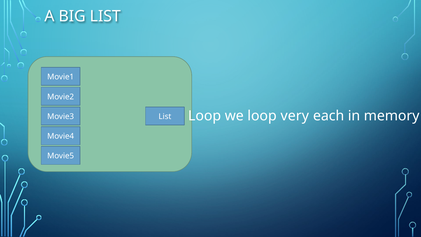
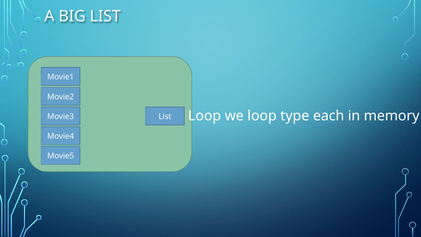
very: very -> type
